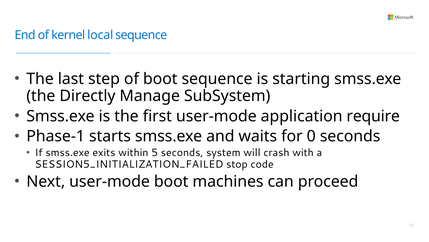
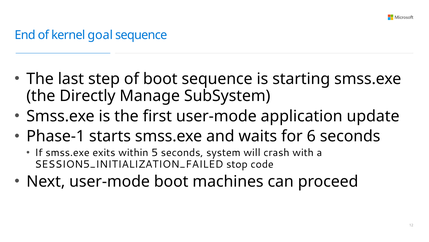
local: local -> goal
require: require -> update
0: 0 -> 6
